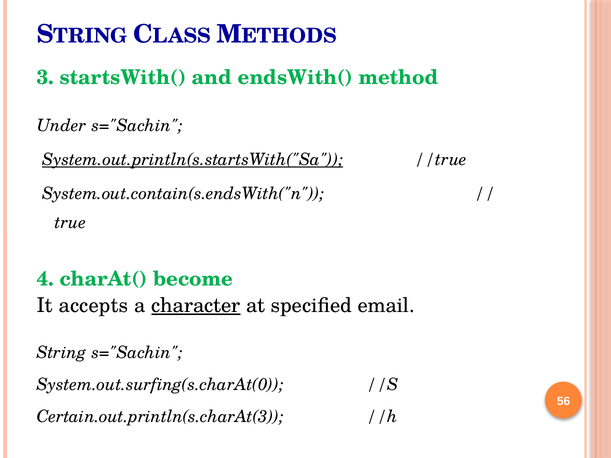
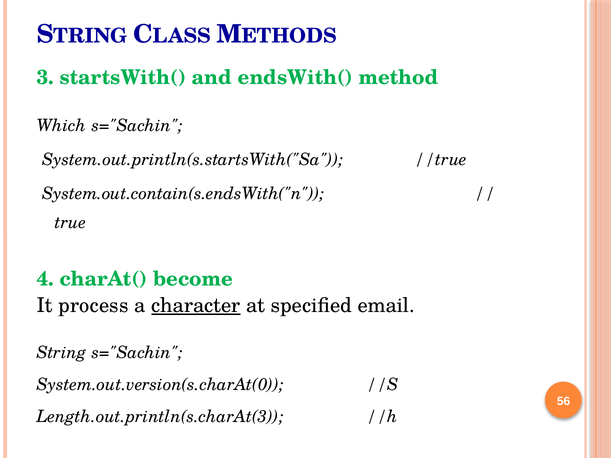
Under: Under -> Which
System.out.println(s.startsWith("Sa underline: present -> none
accepts: accepts -> process
System.out.surfing(s.charAt(0: System.out.surfing(s.charAt(0 -> System.out.version(s.charAt(0
Certain.out.println(s.charAt(3: Certain.out.println(s.charAt(3 -> Length.out.println(s.charAt(3
